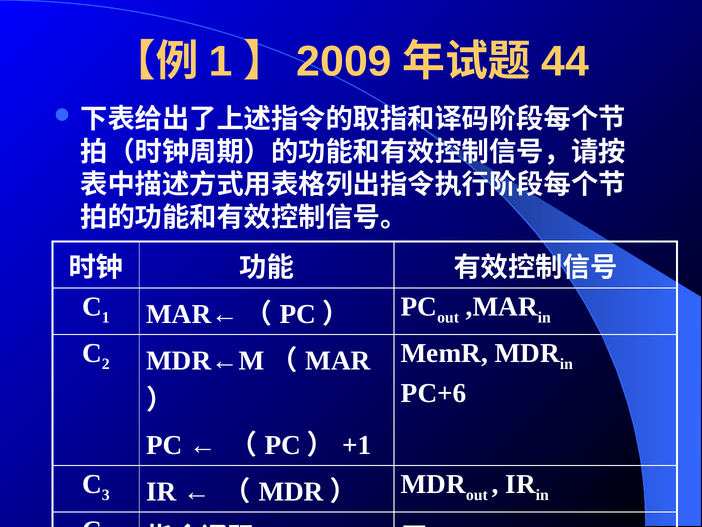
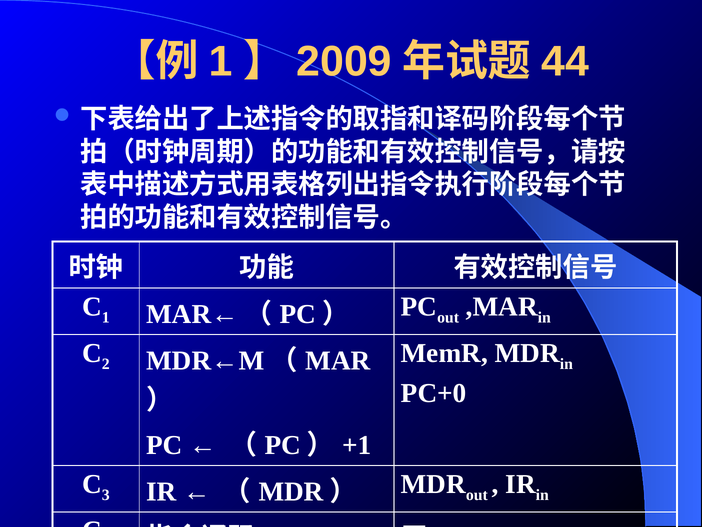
PC+6: PC+6 -> PC+0
